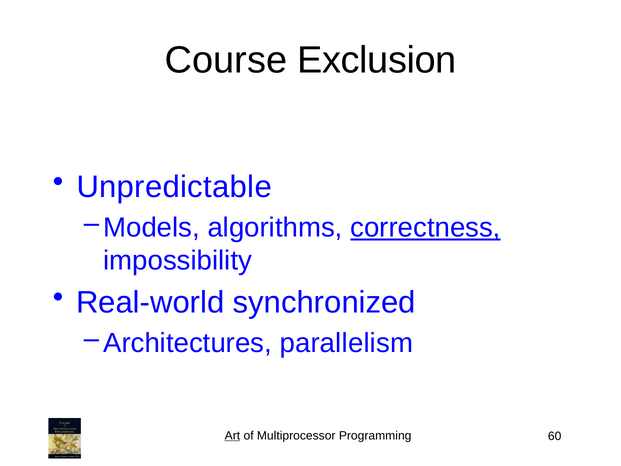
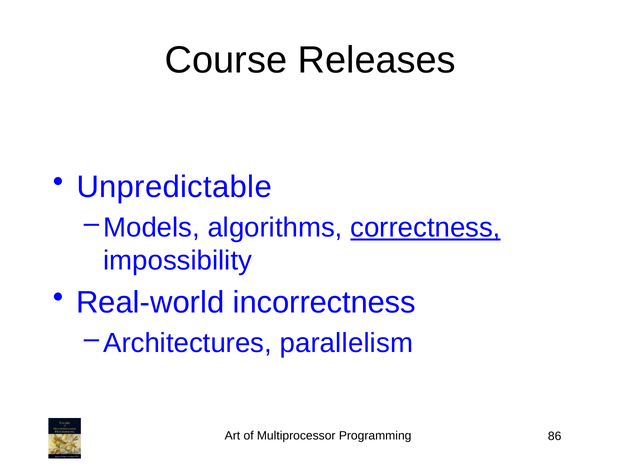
Exclusion: Exclusion -> Releases
synchronized: synchronized -> incorrectness
Art underline: present -> none
60: 60 -> 86
